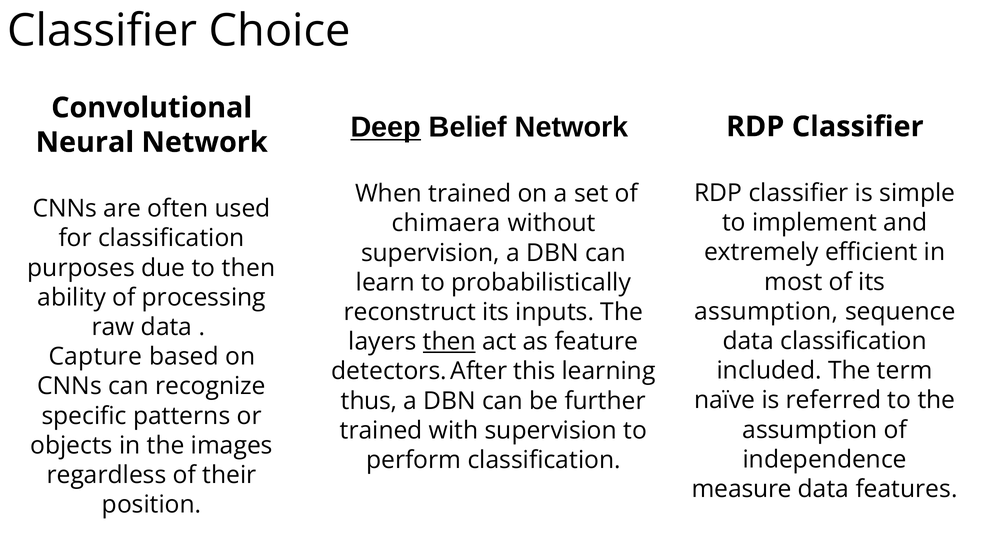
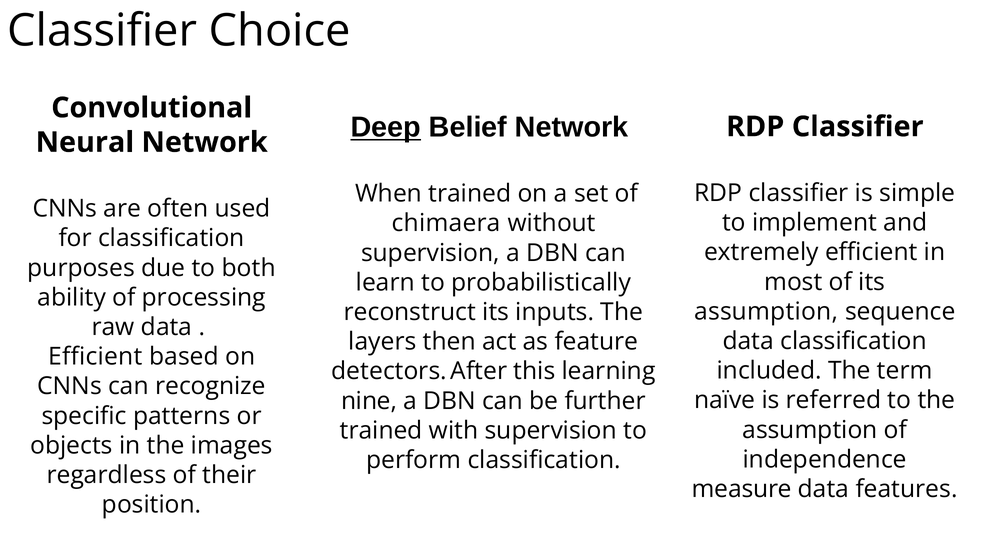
to then: then -> both
then at (449, 342) underline: present -> none
Capture at (95, 357): Capture -> Efficient
thus: thus -> nine
